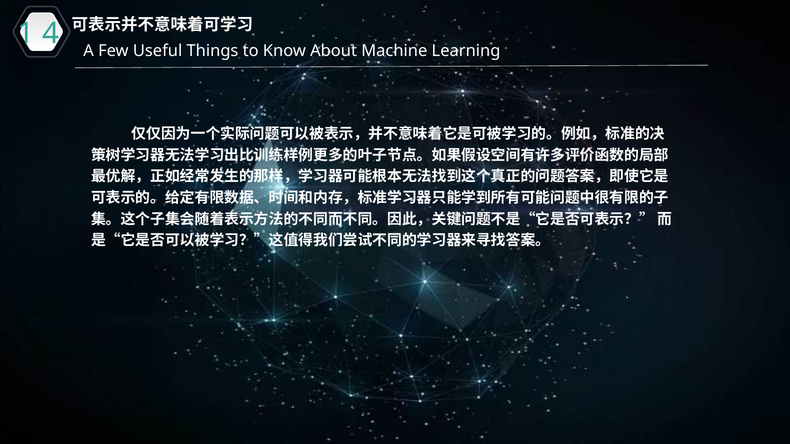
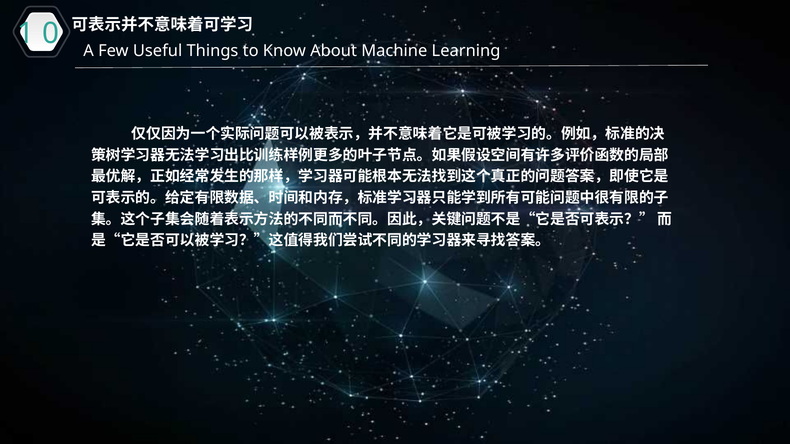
4: 4 -> 0
